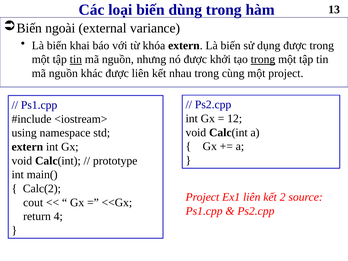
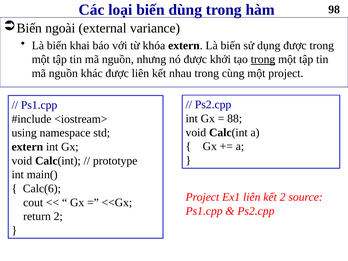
13: 13 -> 98
tin at (76, 59) underline: present -> none
12: 12 -> 88
Calc(2: Calc(2 -> Calc(6
return 4: 4 -> 2
